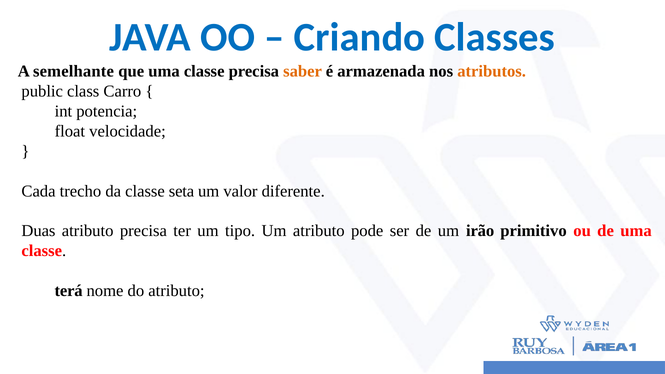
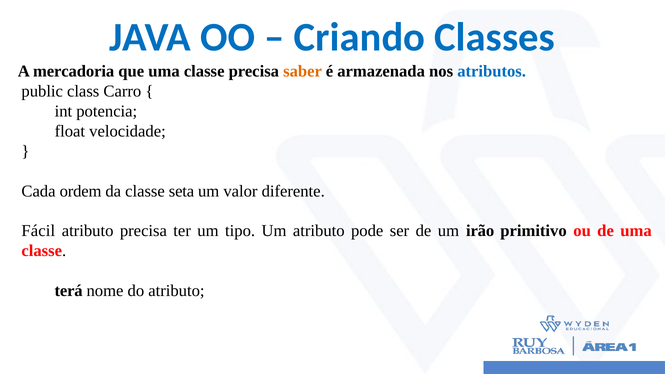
semelhante: semelhante -> mercadoria
atributos colour: orange -> blue
trecho: trecho -> ordem
Duas: Duas -> Fácil
